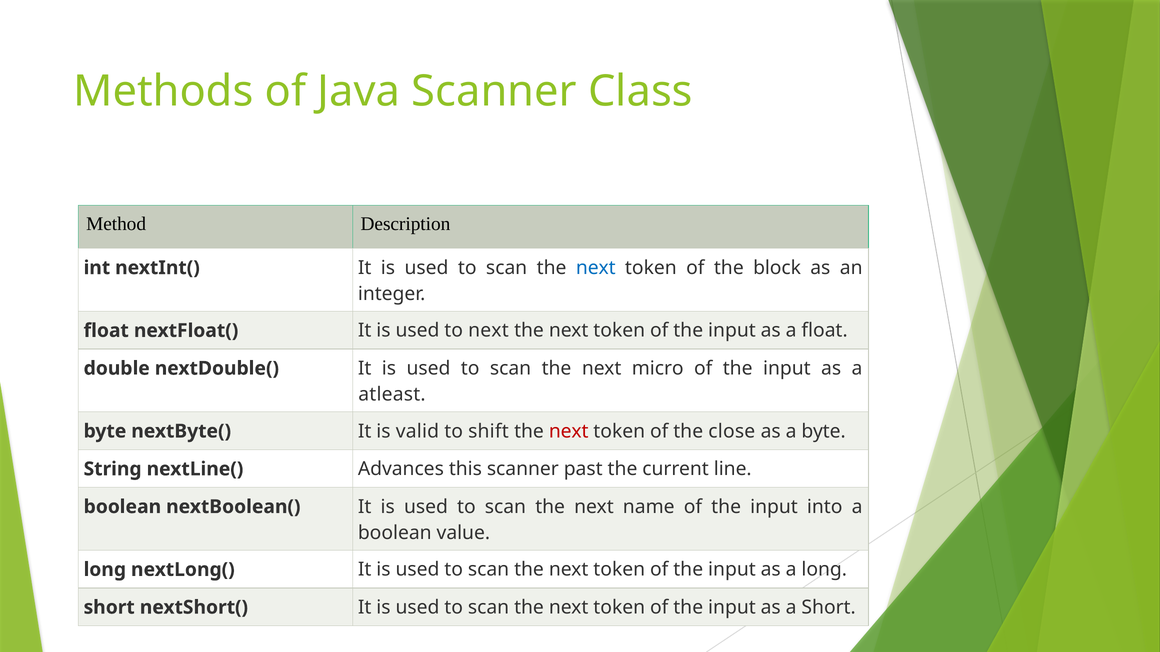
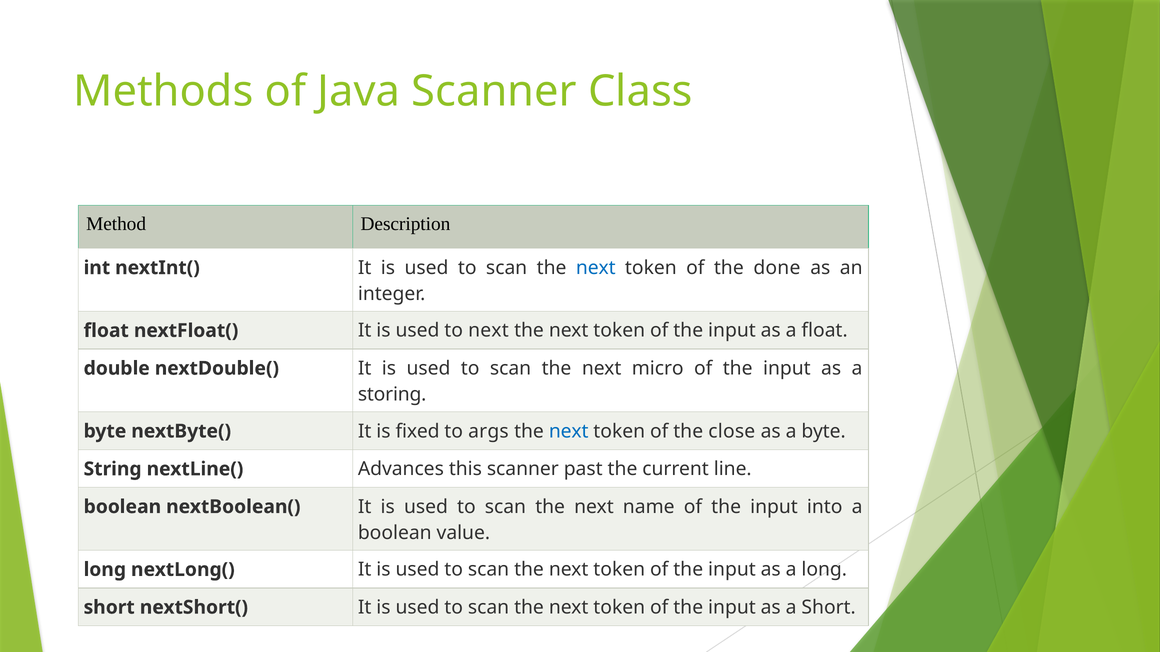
block: block -> done
atleast: atleast -> storing
valid: valid -> fixed
shift: shift -> args
next at (569, 431) colour: red -> blue
